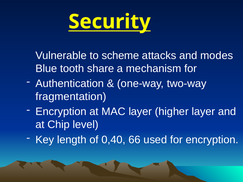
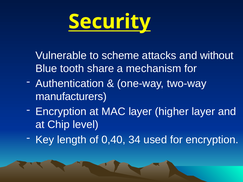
modes: modes -> without
fragmentation: fragmentation -> manufacturers
66: 66 -> 34
